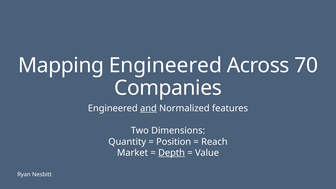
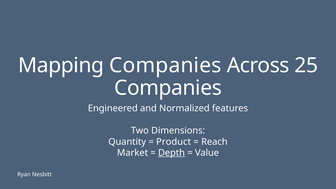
Mapping Engineered: Engineered -> Companies
70: 70 -> 25
and underline: present -> none
Position: Position -> Product
